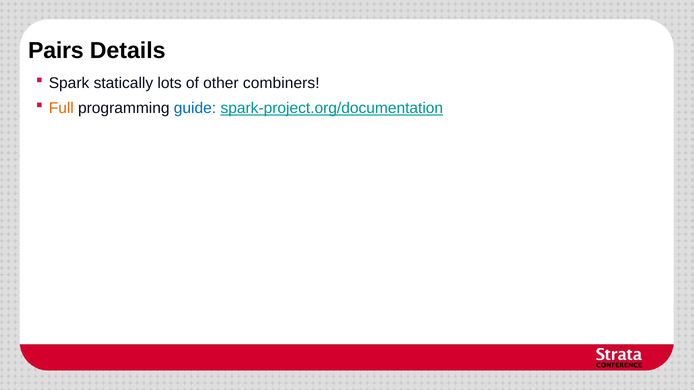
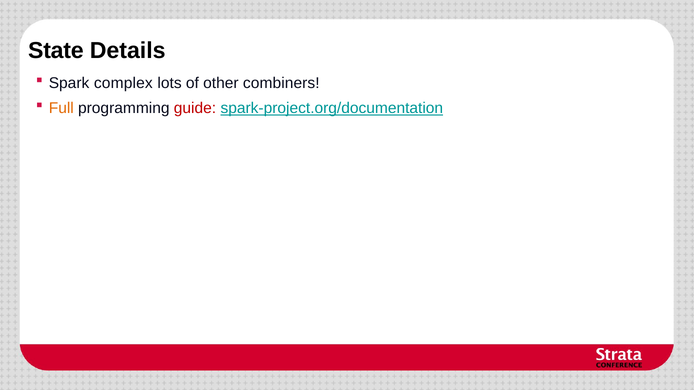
Pairs: Pairs -> State
statically: statically -> complex
guide colour: blue -> red
